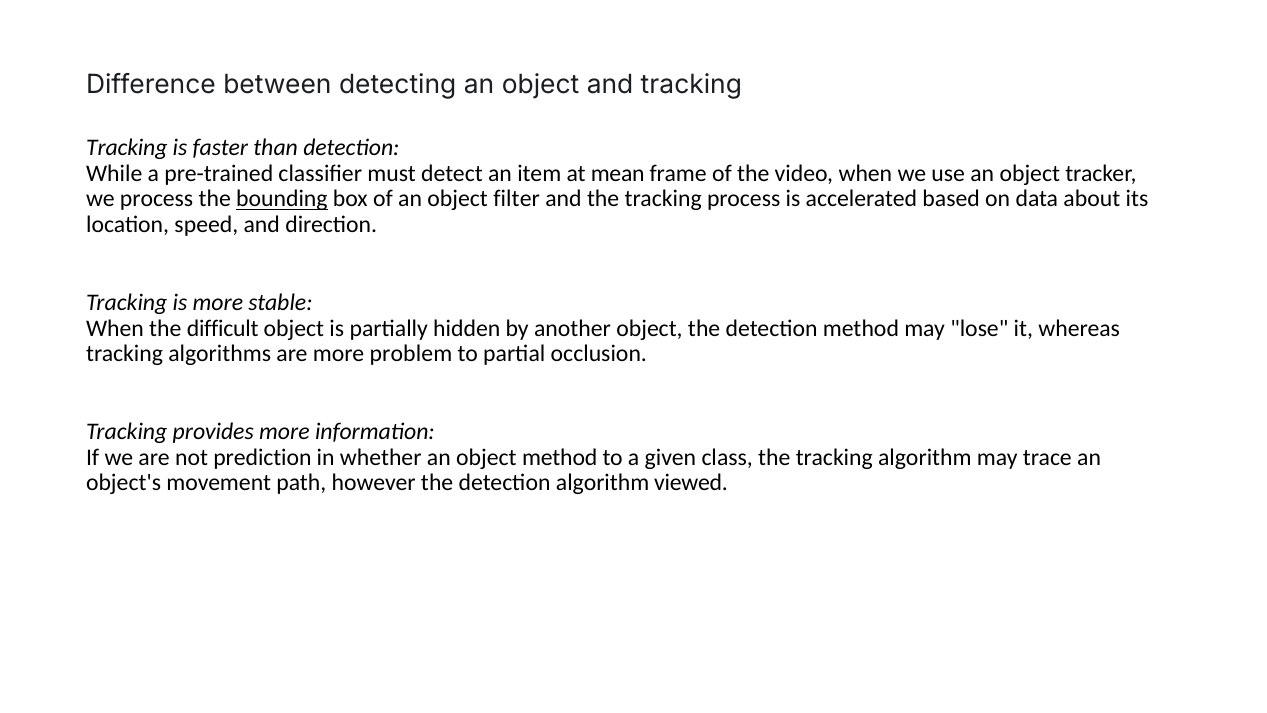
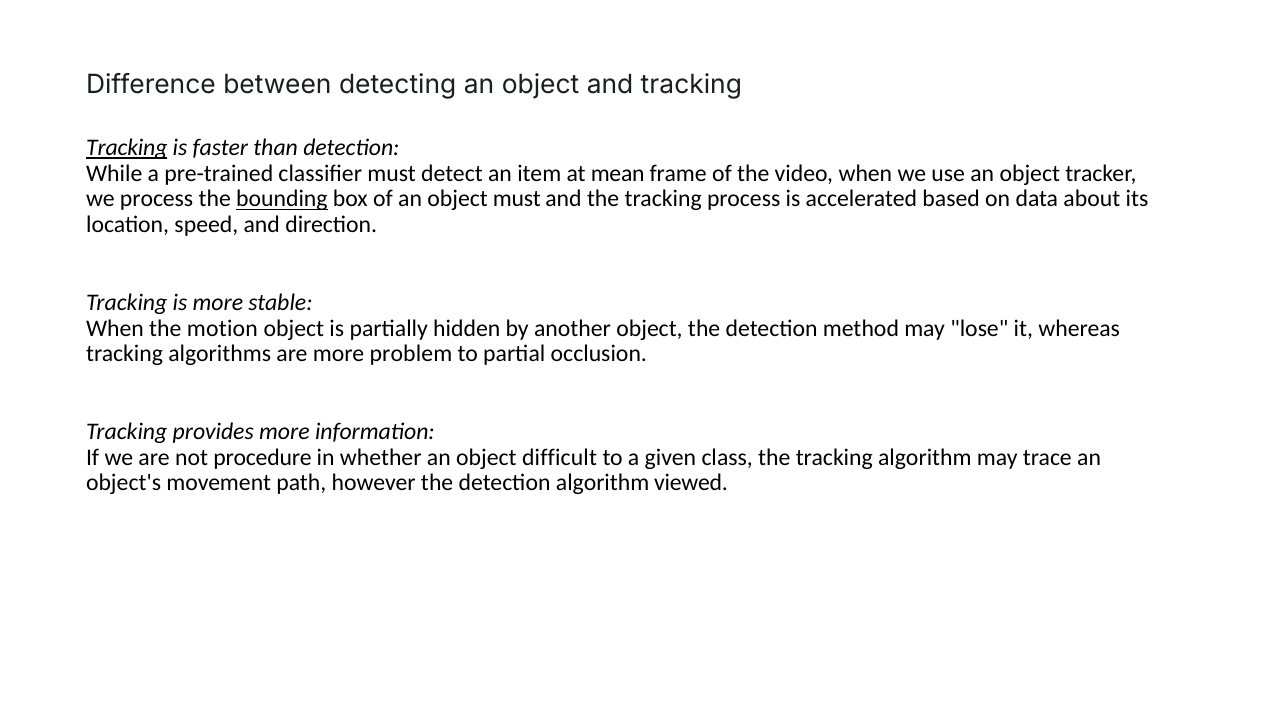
Tracking at (127, 148) underline: none -> present
object filter: filter -> must
difficult: difficult -> motion
prediction: prediction -> procedure
object method: method -> difficult
